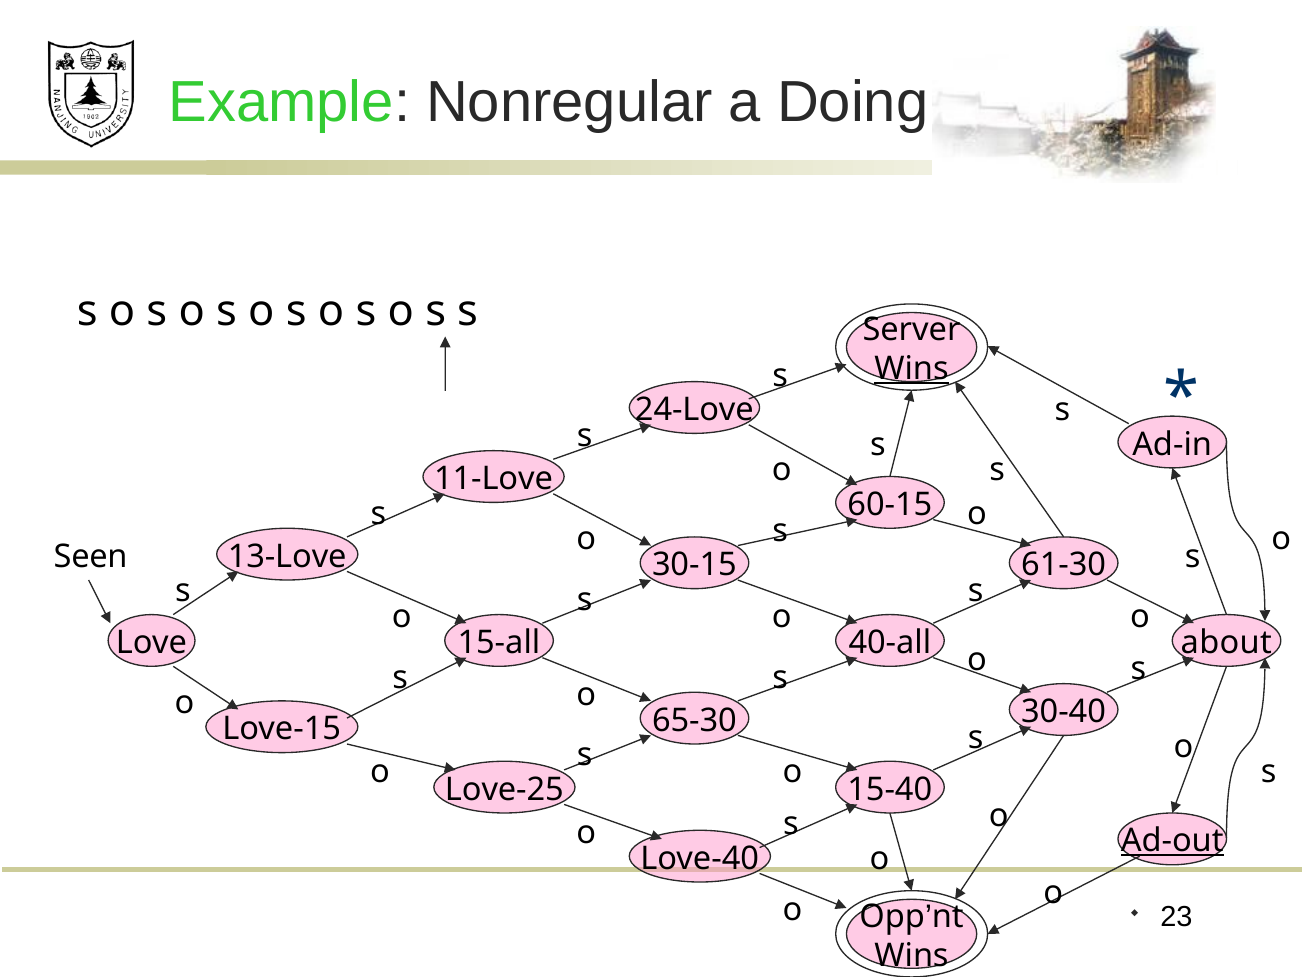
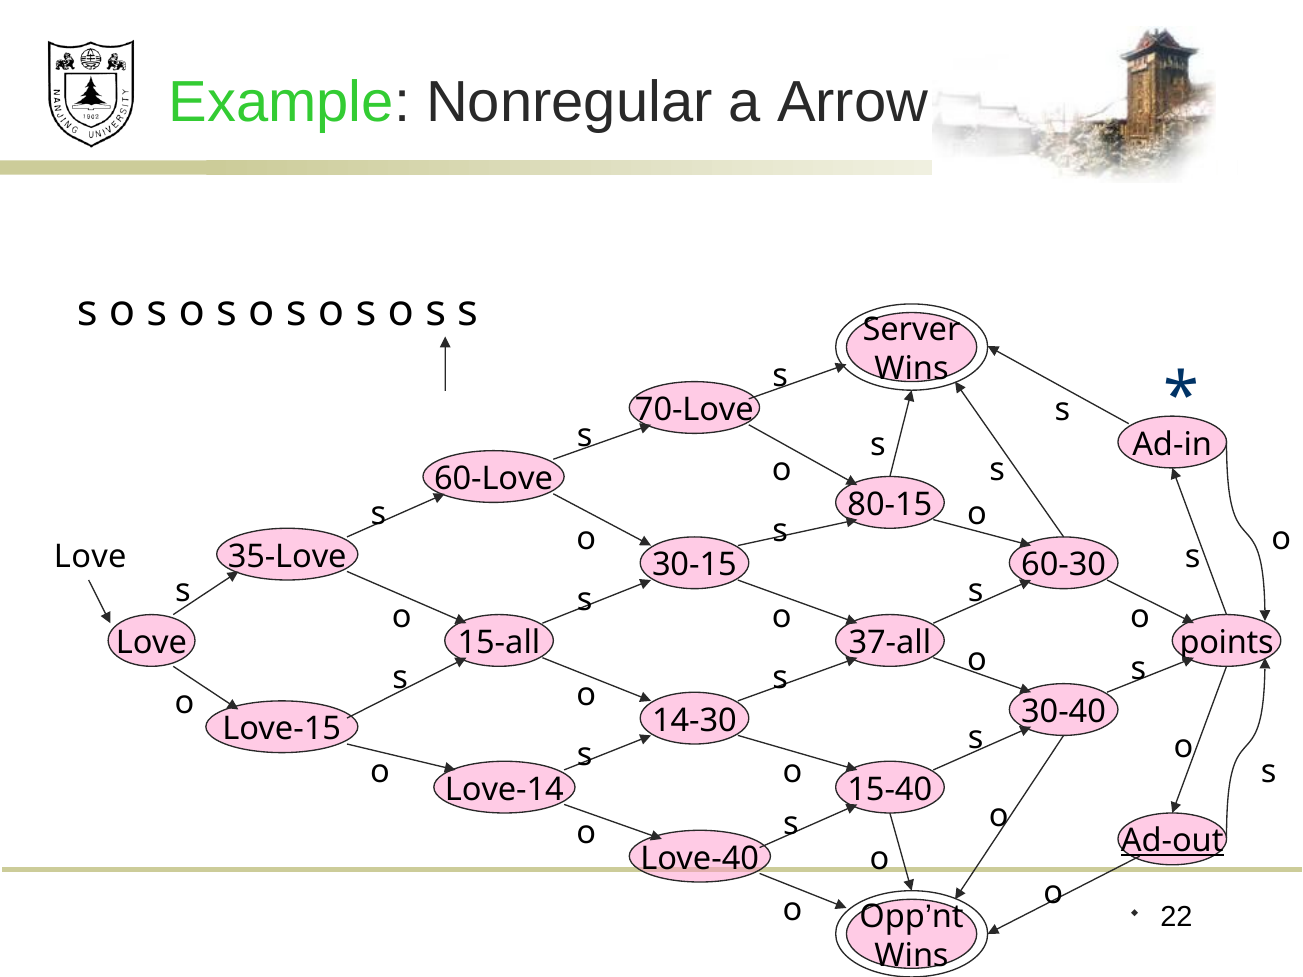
Doing: Doing -> Arrow
Wins at (912, 369) underline: present -> none
24-Love: 24-Love -> 70-Love
11-Love: 11-Love -> 60-Love
60-15: 60-15 -> 80-15
Seen at (91, 557): Seen -> Love
13-Love: 13-Love -> 35-Love
61-30: 61-30 -> 60-30
40-all: 40-all -> 37-all
about: about -> points
65-30: 65-30 -> 14-30
Love-25: Love-25 -> Love-14
23: 23 -> 22
